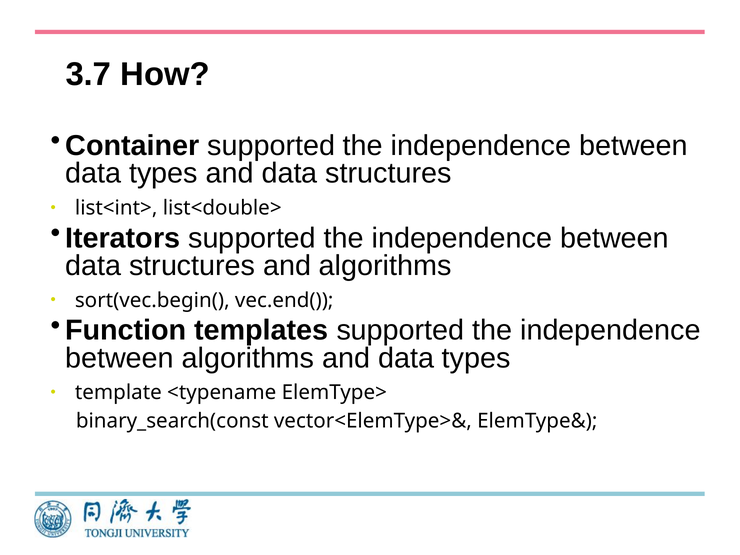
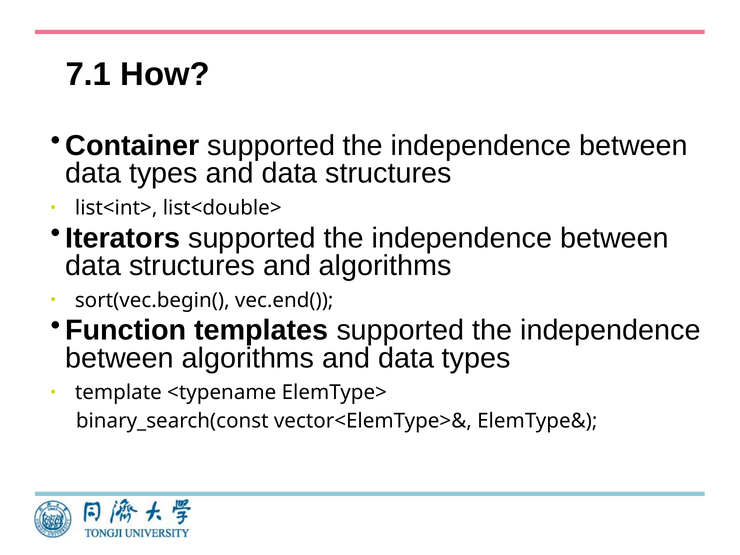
3.7: 3.7 -> 7.1
